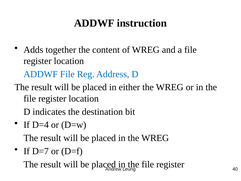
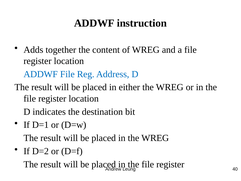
D=4: D=4 -> D=1
D=7: D=7 -> D=2
